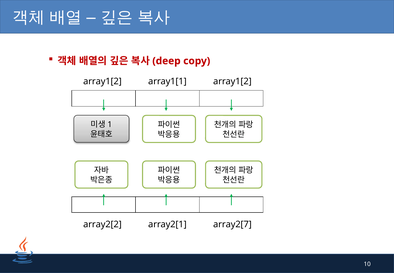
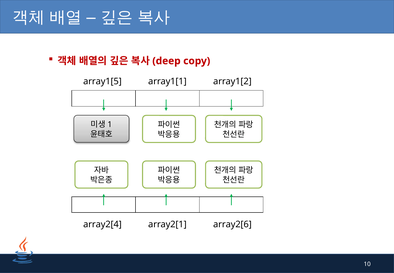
array1[2 at (102, 81): array1[2 -> array1[5
array2[2: array2[2 -> array2[4
array2[7: array2[7 -> array2[6
